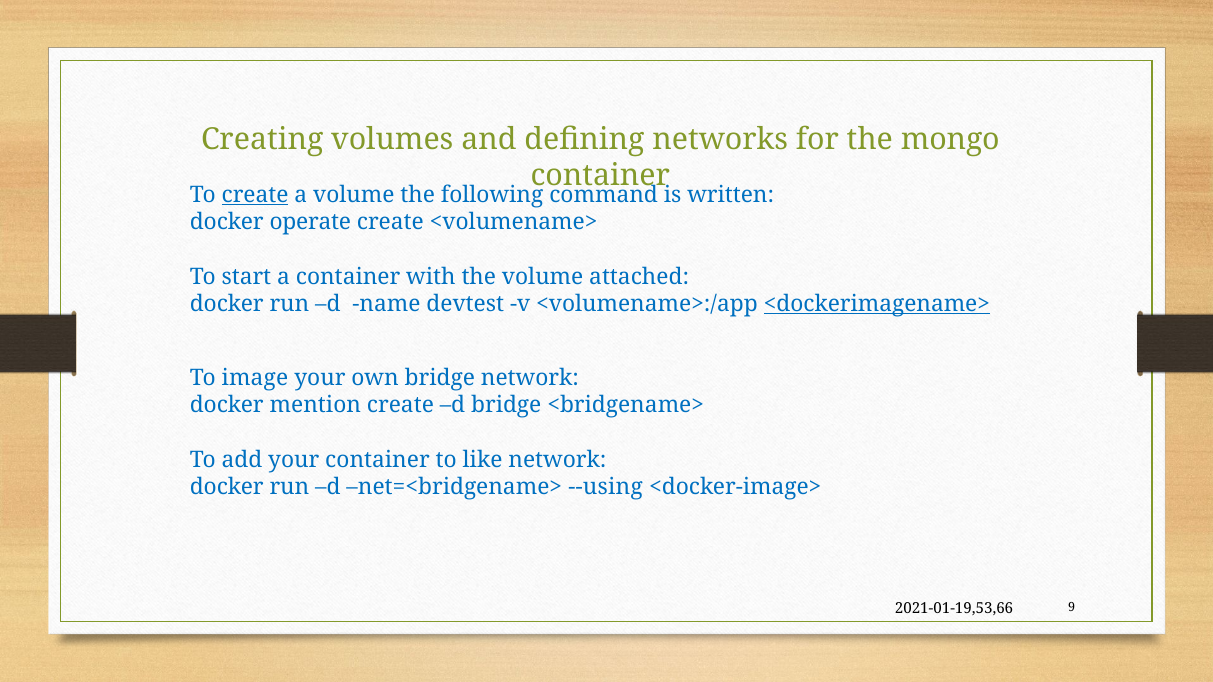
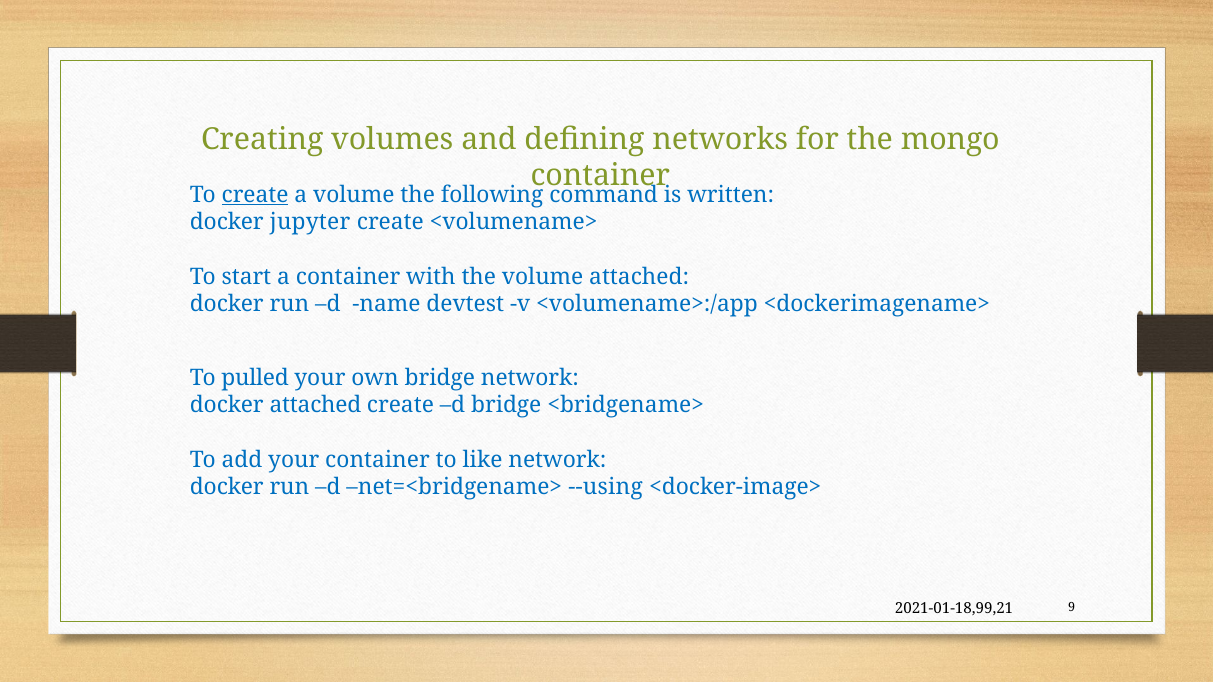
operate: operate -> jupyter
<dockerimagename> underline: present -> none
image: image -> pulled
docker mention: mention -> attached
2021-01-19,53,66: 2021-01-19,53,66 -> 2021-01-18,99,21
